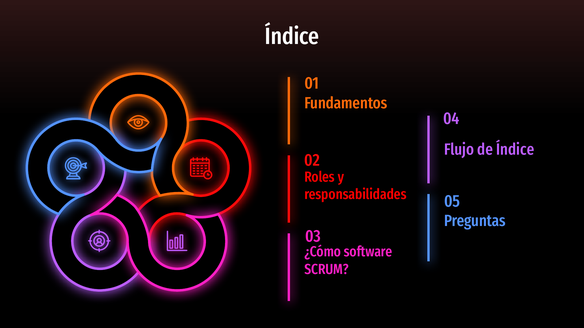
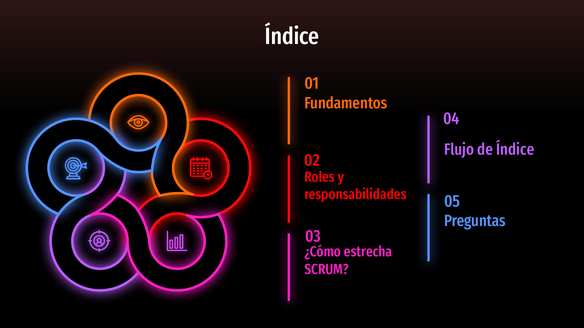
software: software -> estrecha
